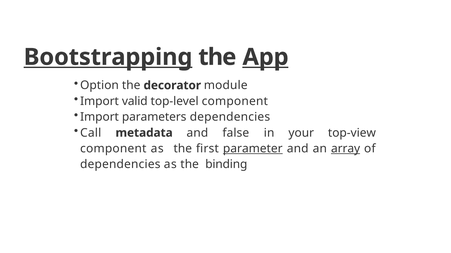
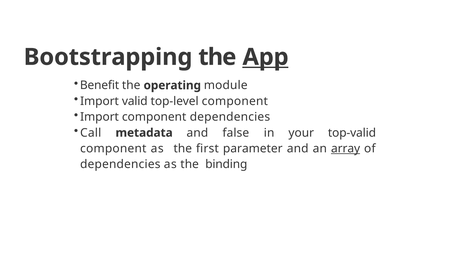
Bootstrapping underline: present -> none
Option: Option -> Benefit
decorator: decorator -> operating
Import parameters: parameters -> component
top-view: top-view -> top-valid
parameter underline: present -> none
